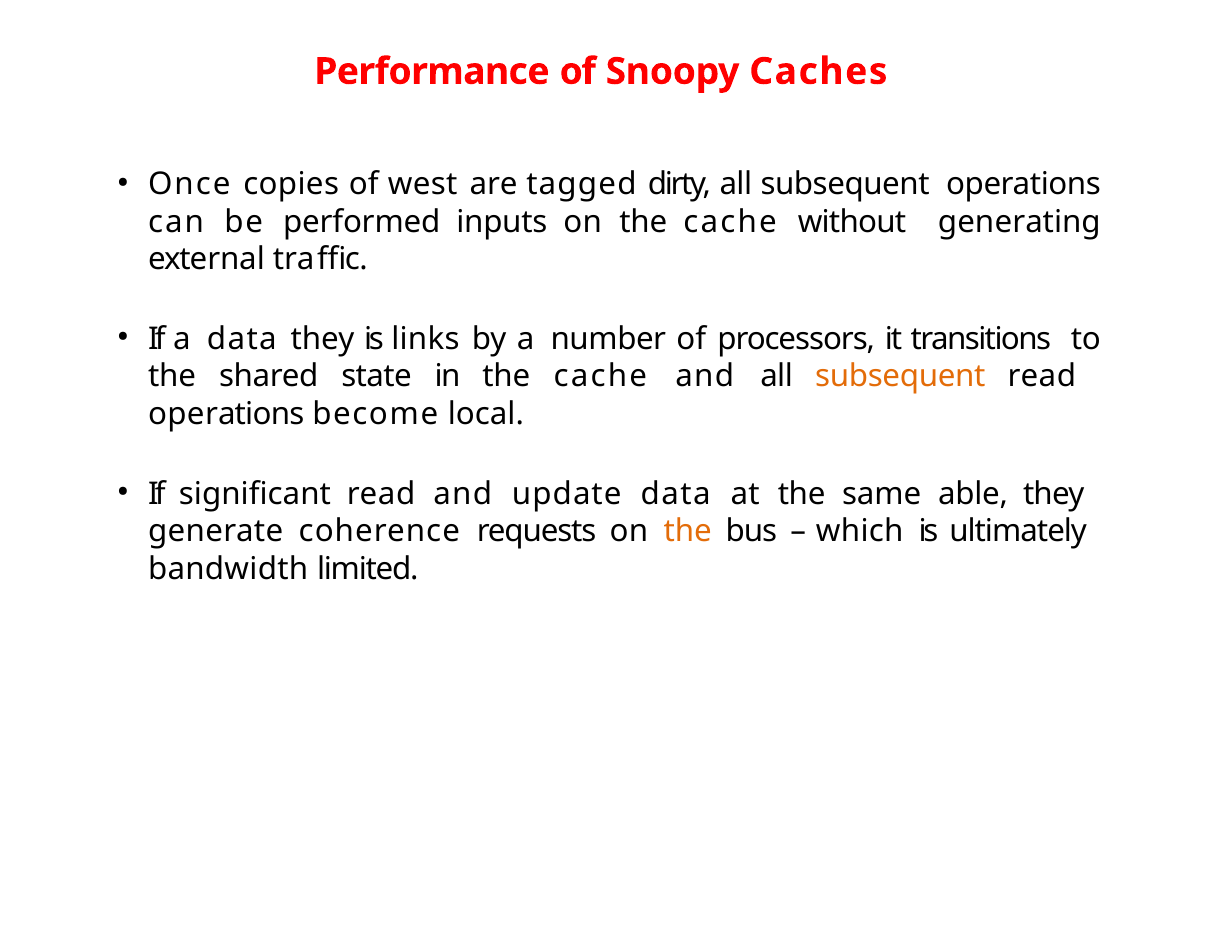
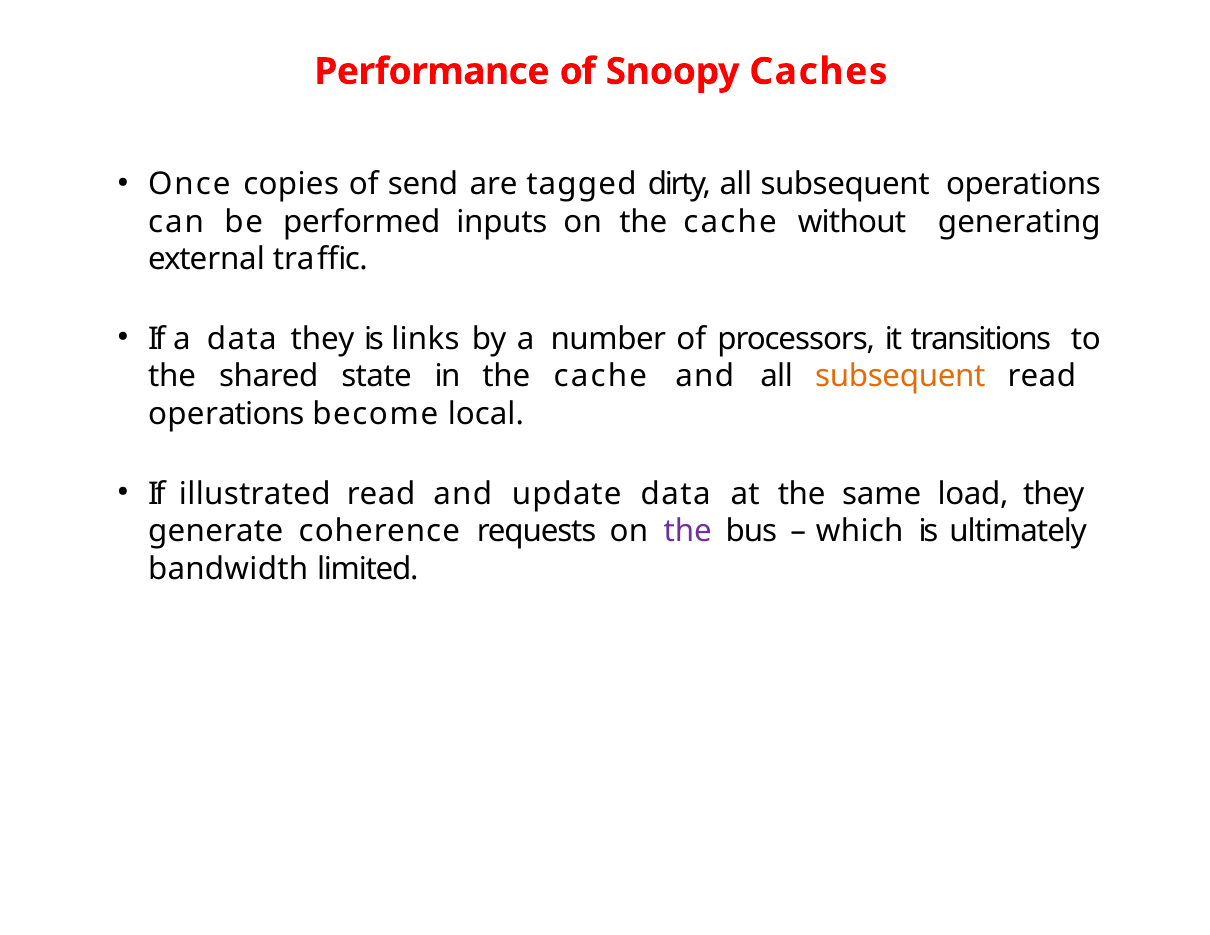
west: west -> send
significant: significant -> illustrated
able: able -> load
the at (688, 531) colour: orange -> purple
